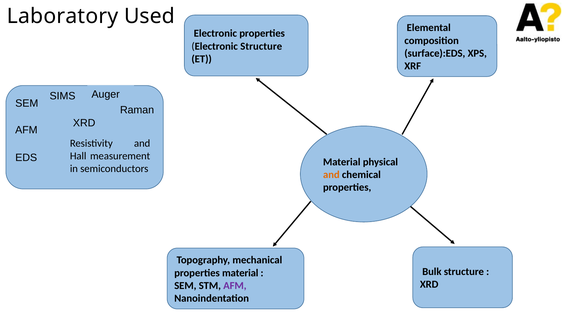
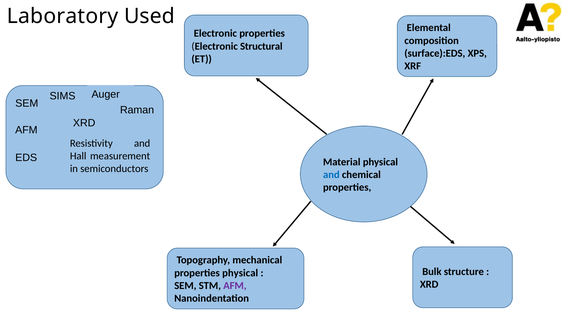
Electronic Structure: Structure -> Structural
and at (331, 175) colour: orange -> blue
properties material: material -> physical
